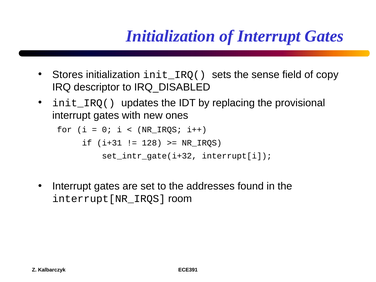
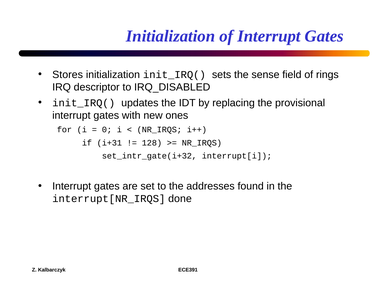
copy: copy -> rings
room: room -> done
